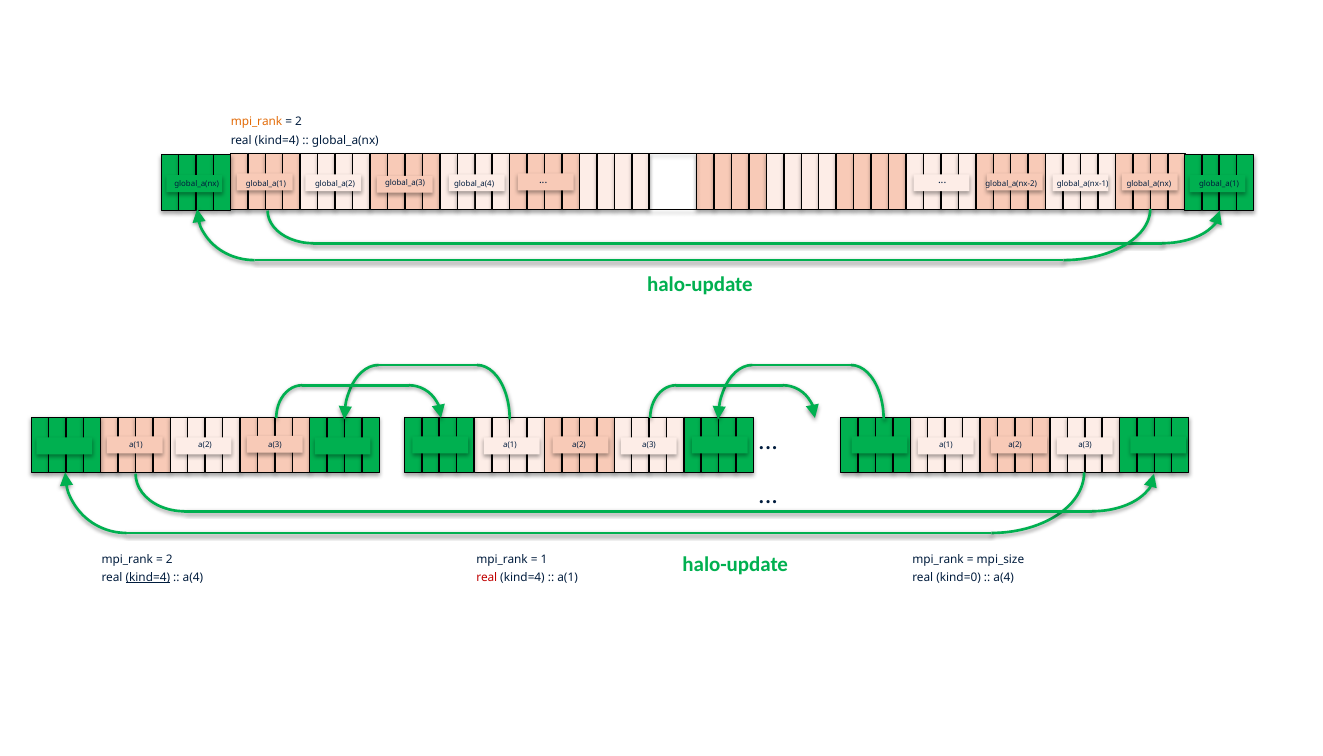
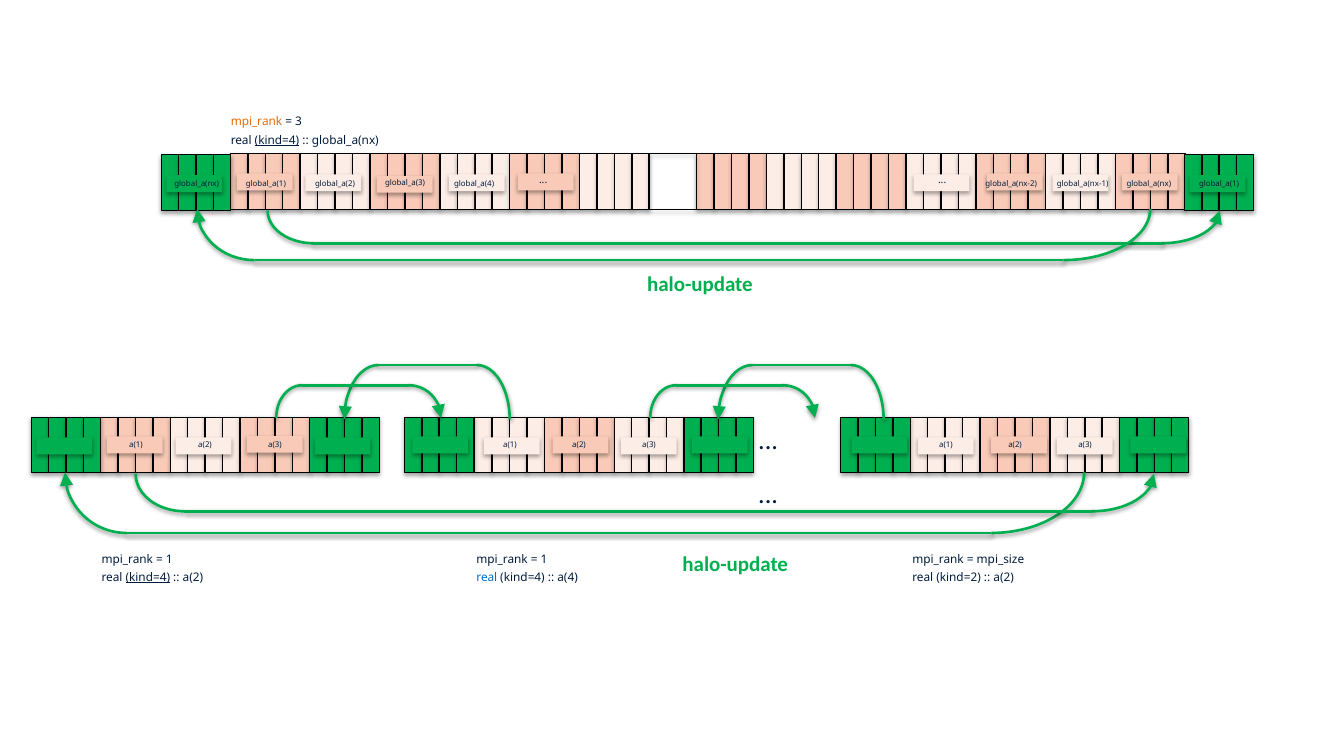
2 at (298, 122): 2 -> 3
kind=4 at (277, 140) underline: none -> present
2 at (169, 559): 2 -> 1
a(4 at (193, 577): a(4 -> a(2
real at (487, 577) colour: red -> blue
a(1 at (568, 577): a(1 -> a(4
kind=0: kind=0 -> kind=2
a(4 at (1004, 577): a(4 -> a(2
